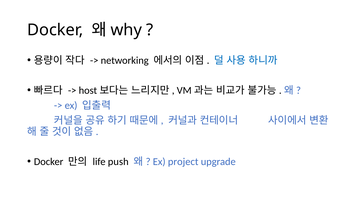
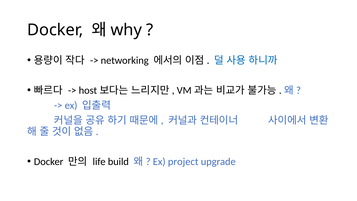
push: push -> build
